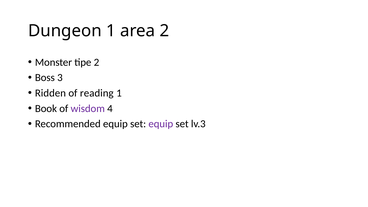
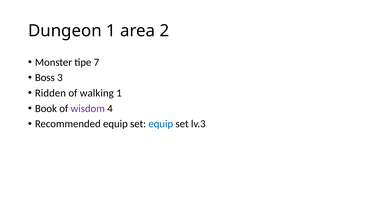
tipe 2: 2 -> 7
reading: reading -> walking
equip at (161, 124) colour: purple -> blue
